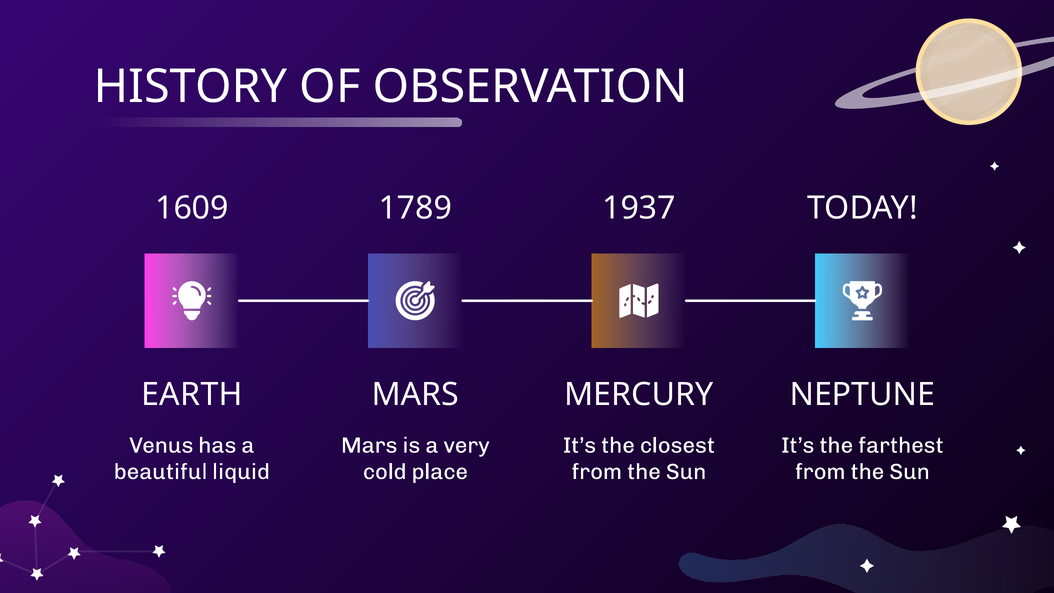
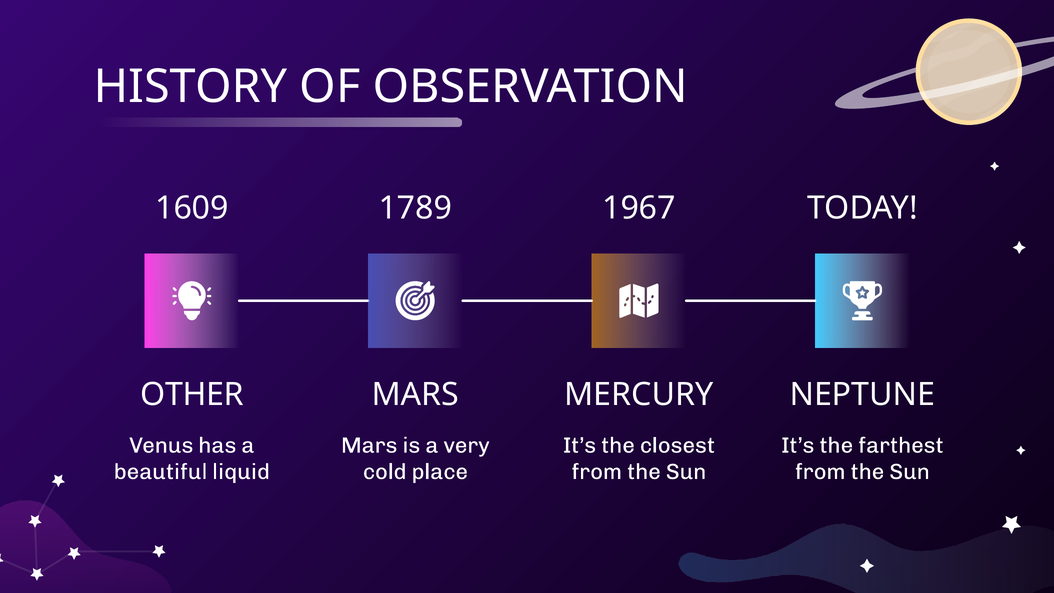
1937: 1937 -> 1967
EARTH: EARTH -> OTHER
